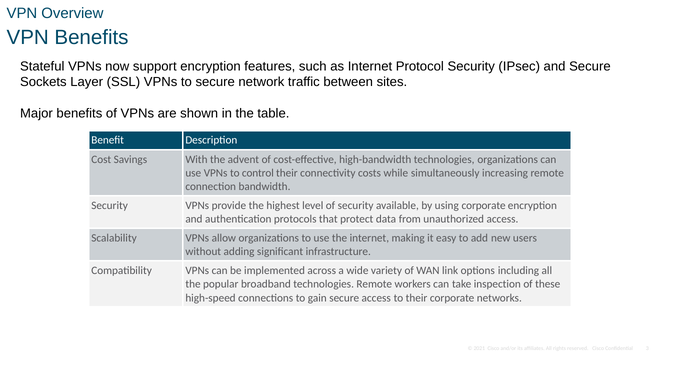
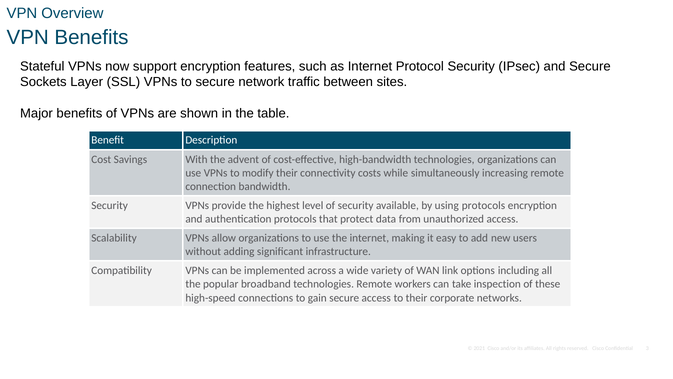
control: control -> modify
using corporate: corporate -> protocols
